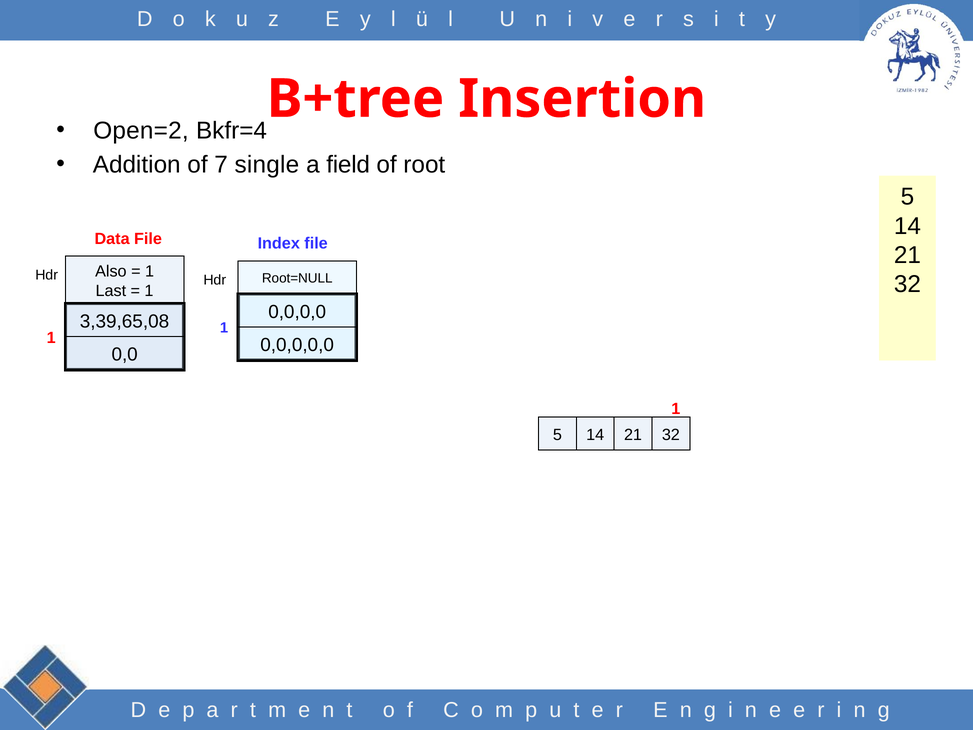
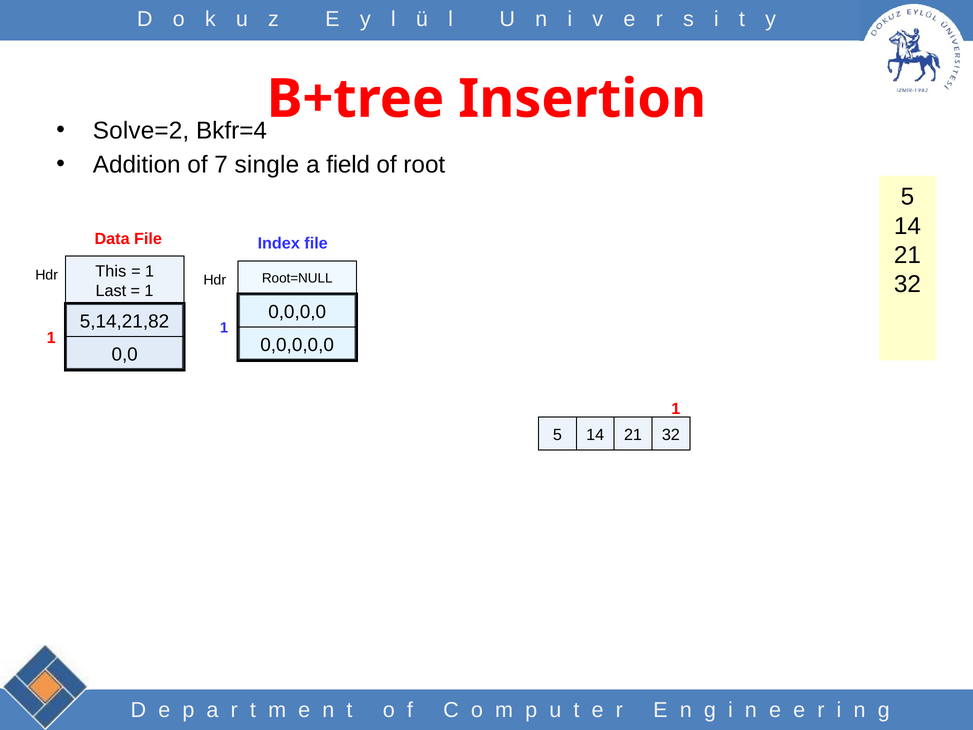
Open=2: Open=2 -> Solve=2
Also: Also -> This
3,39,65,08: 3,39,65,08 -> 5,14,21,82
